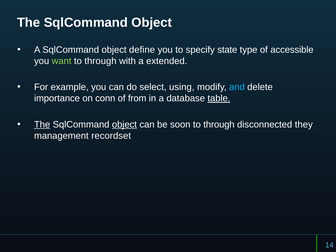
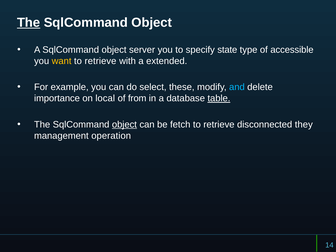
The at (29, 23) underline: none -> present
define: define -> server
want colour: light green -> yellow
through at (100, 61): through -> retrieve
using: using -> these
conn: conn -> local
The at (42, 125) underline: present -> none
soon: soon -> fetch
through at (219, 125): through -> retrieve
recordset: recordset -> operation
